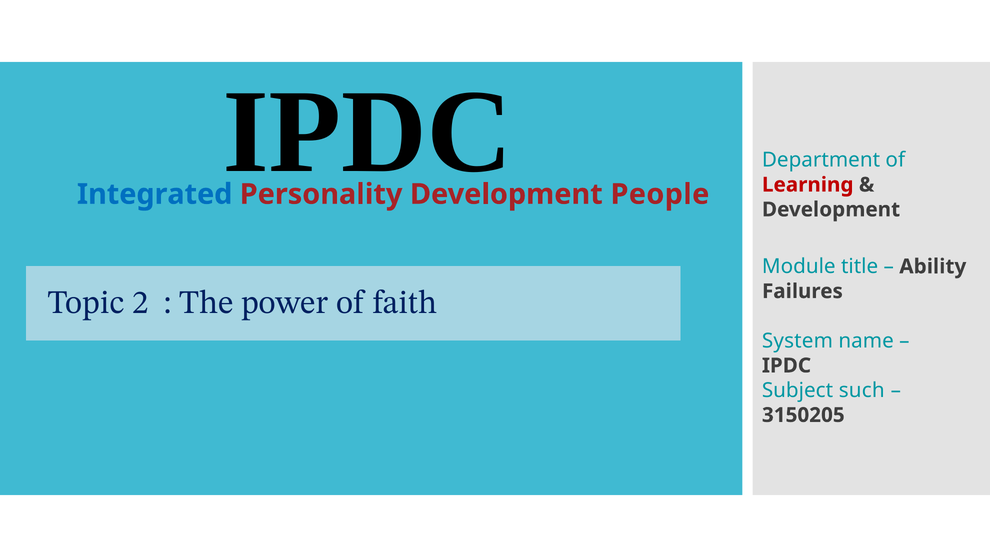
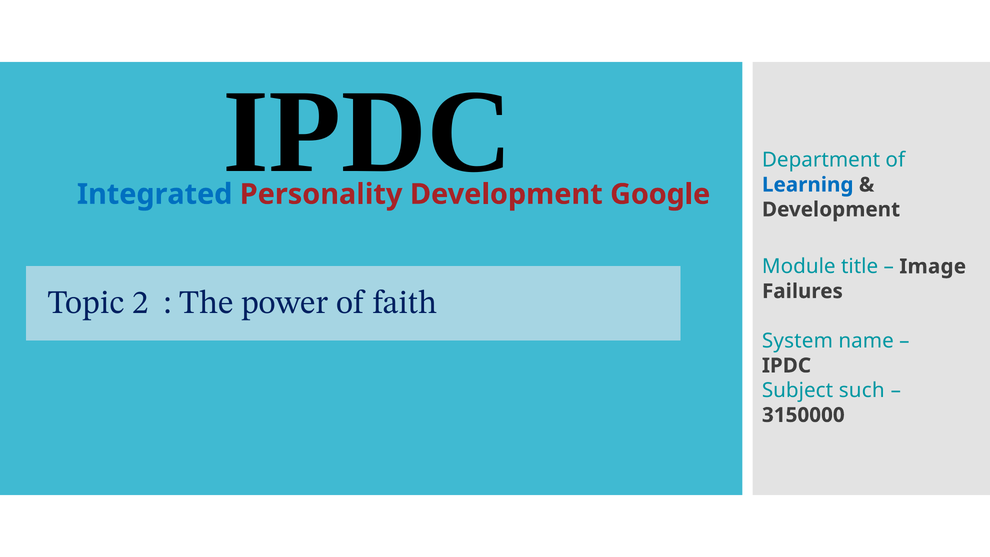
Learning colour: red -> blue
People: People -> Google
Ability: Ability -> Image
3150205: 3150205 -> 3150000
